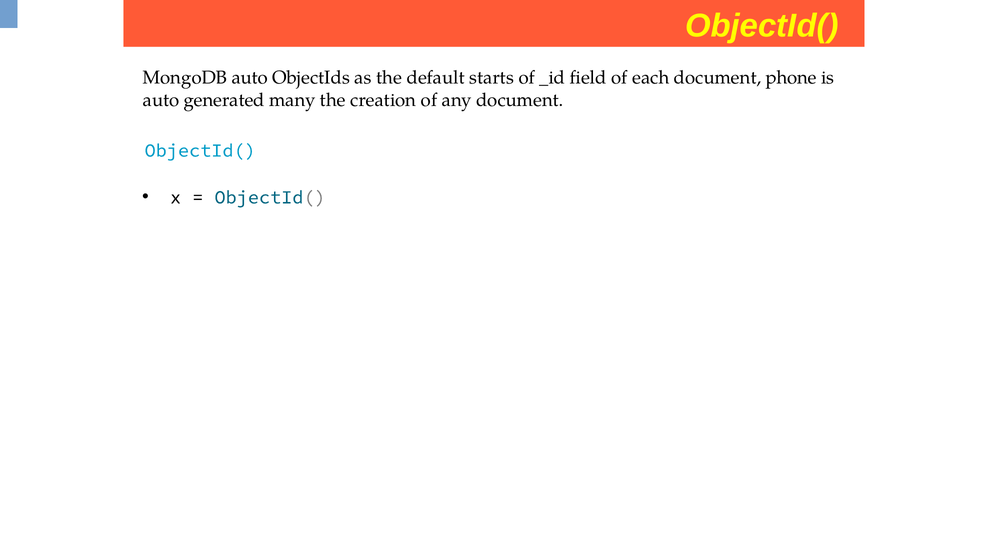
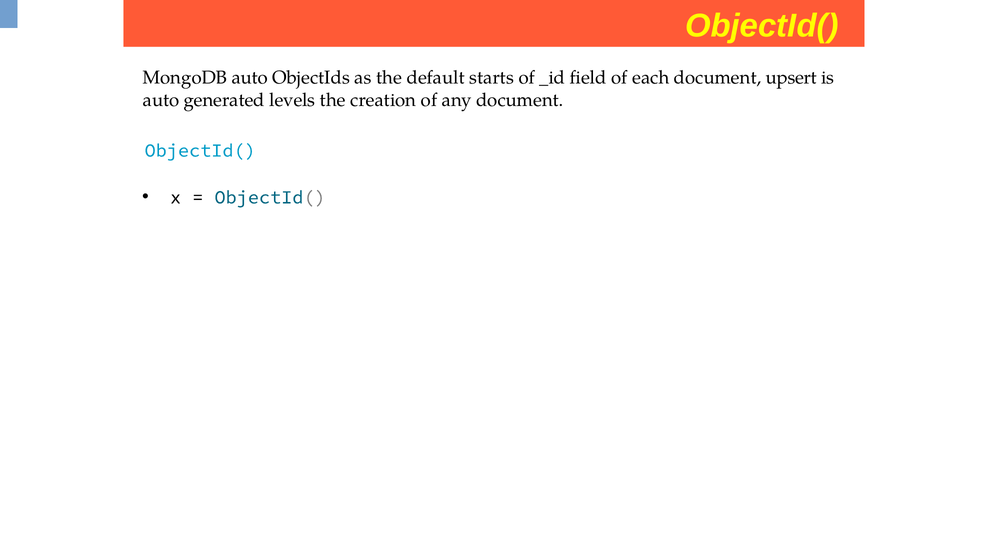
phone: phone -> upsert
many: many -> levels
